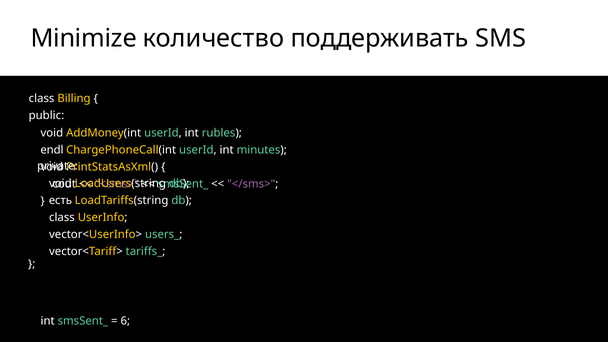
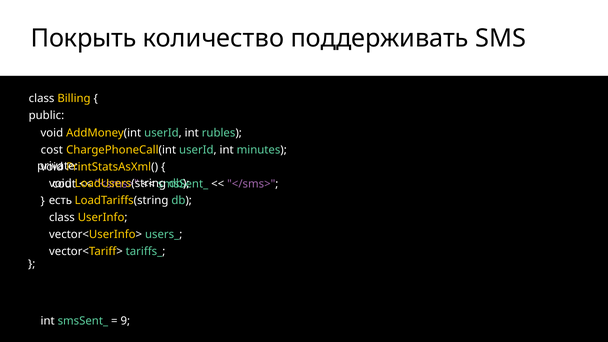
Minimize: Minimize -> Покрыть
endl: endl -> cost
6: 6 -> 9
